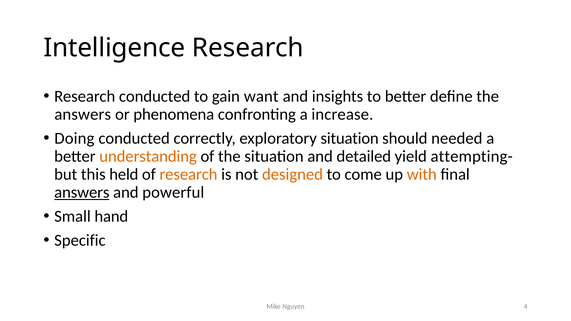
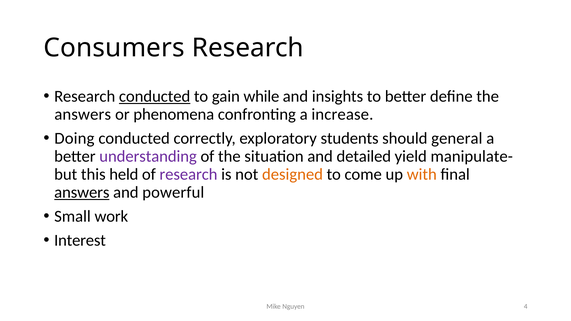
Intelligence: Intelligence -> Consumers
conducted at (155, 97) underline: none -> present
want: want -> while
exploratory situation: situation -> students
needed: needed -> general
understanding colour: orange -> purple
attempting-: attempting- -> manipulate-
research at (188, 174) colour: orange -> purple
hand: hand -> work
Specific: Specific -> Interest
